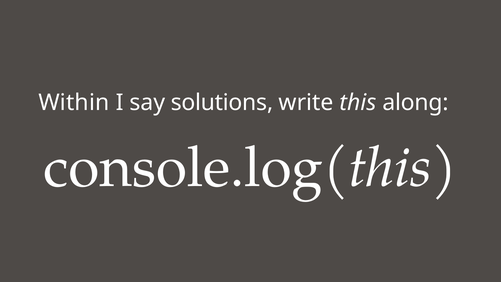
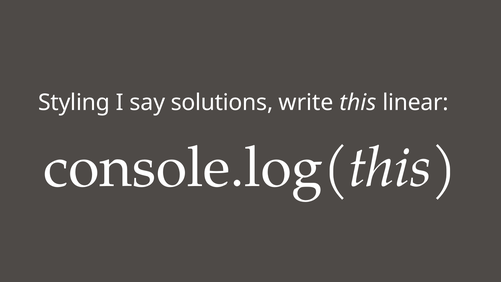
Within: Within -> Styling
along: along -> linear
